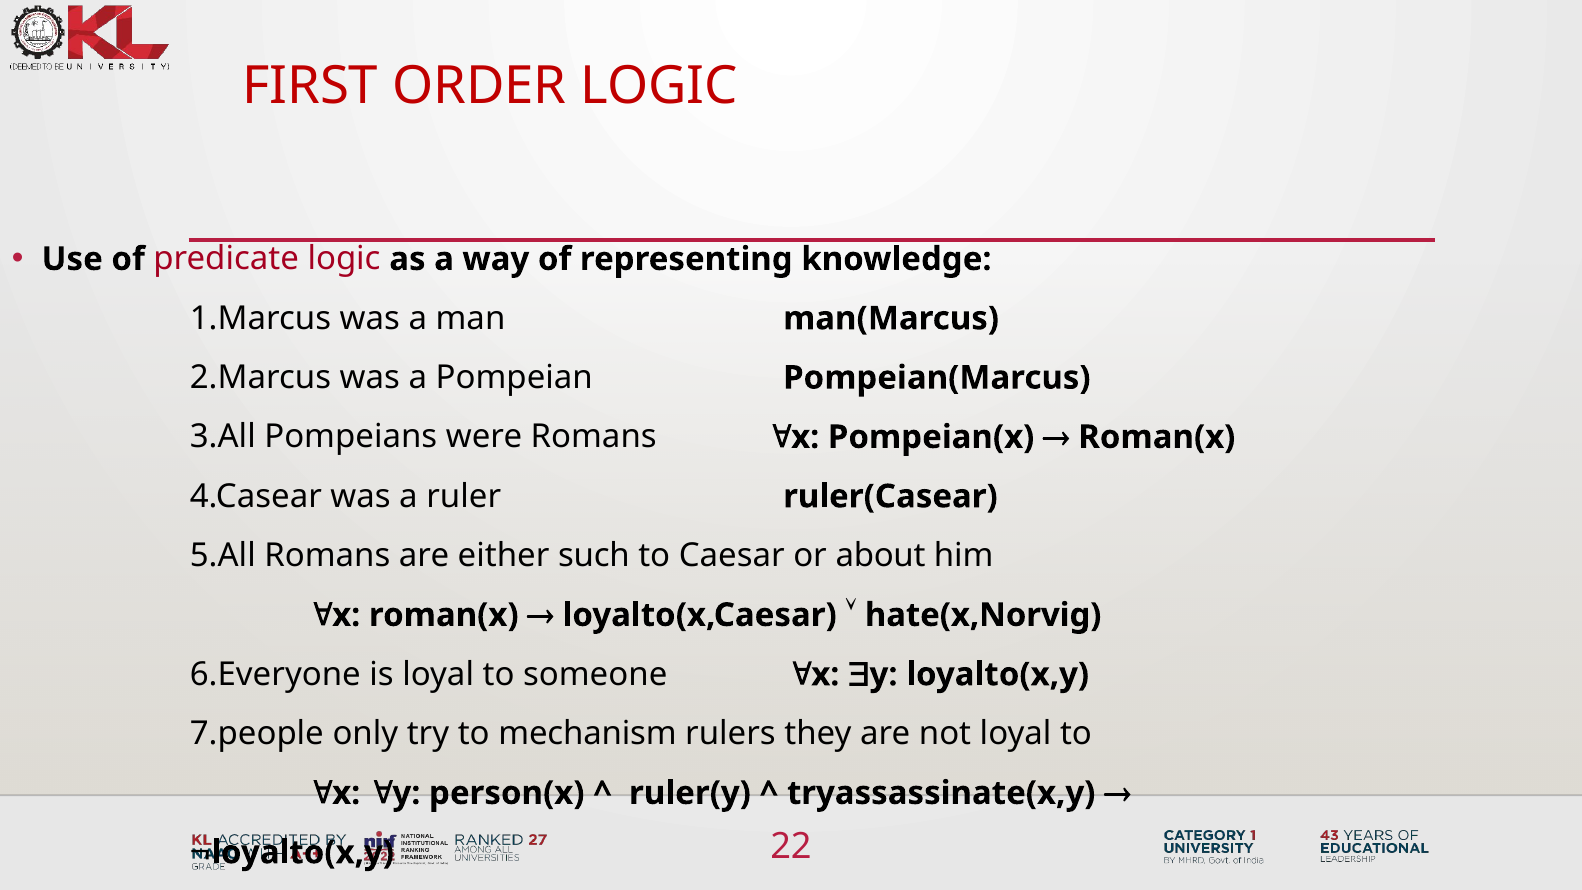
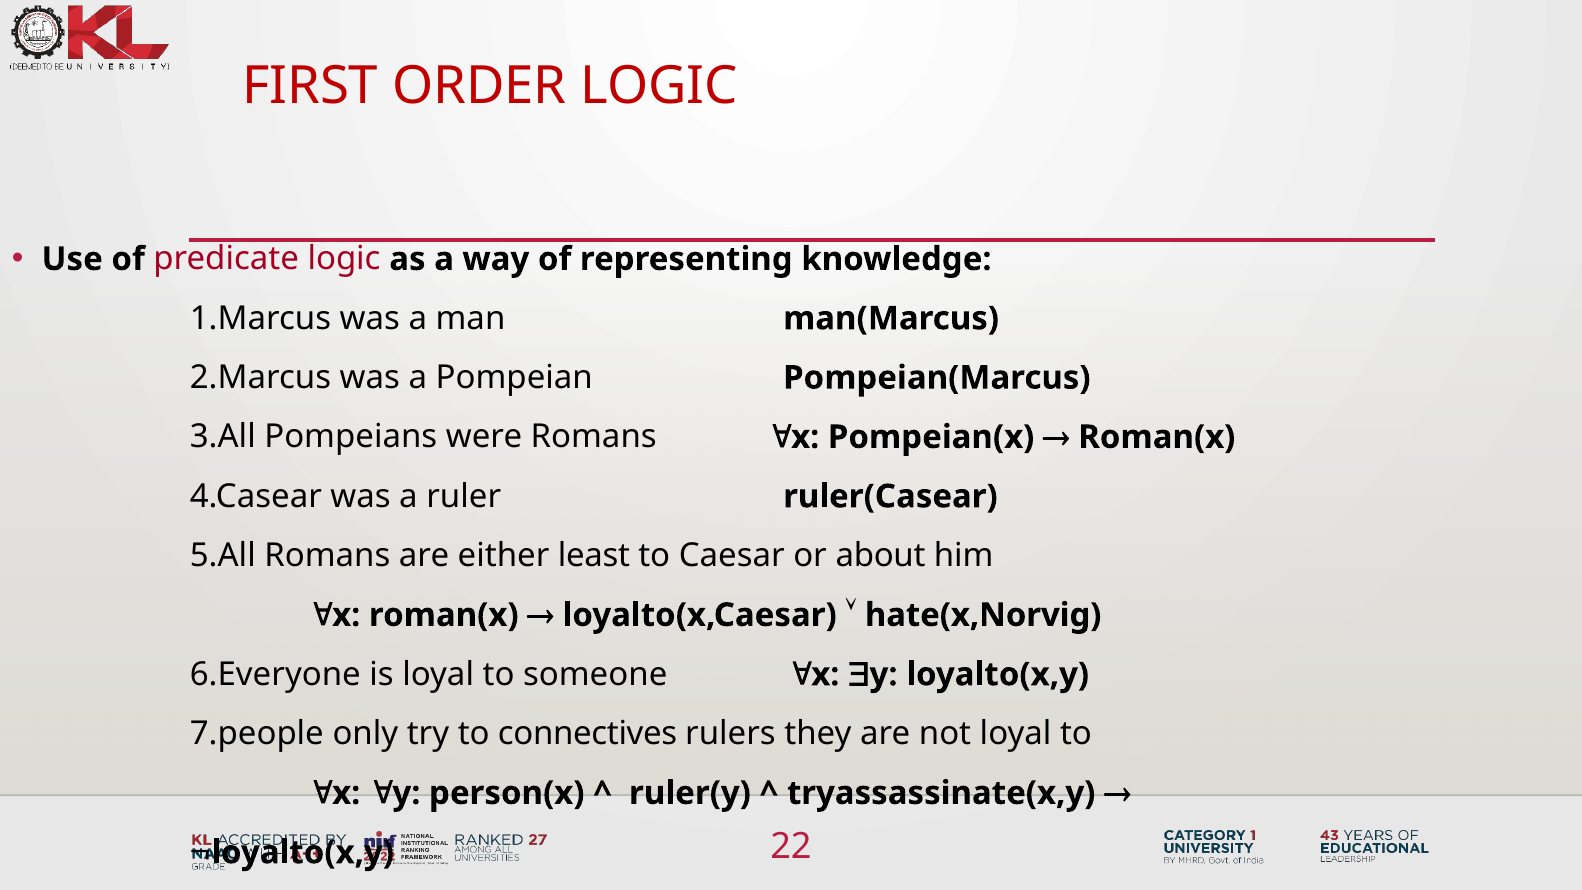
such: such -> least
mechanism: mechanism -> connectives
